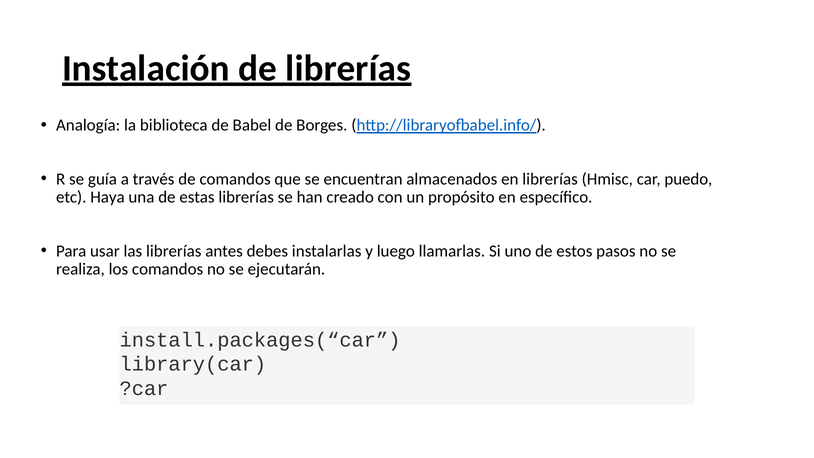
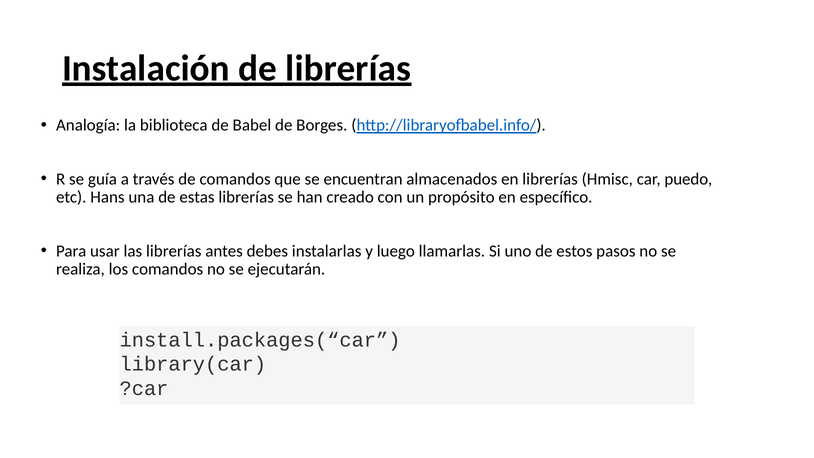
Haya: Haya -> Hans
